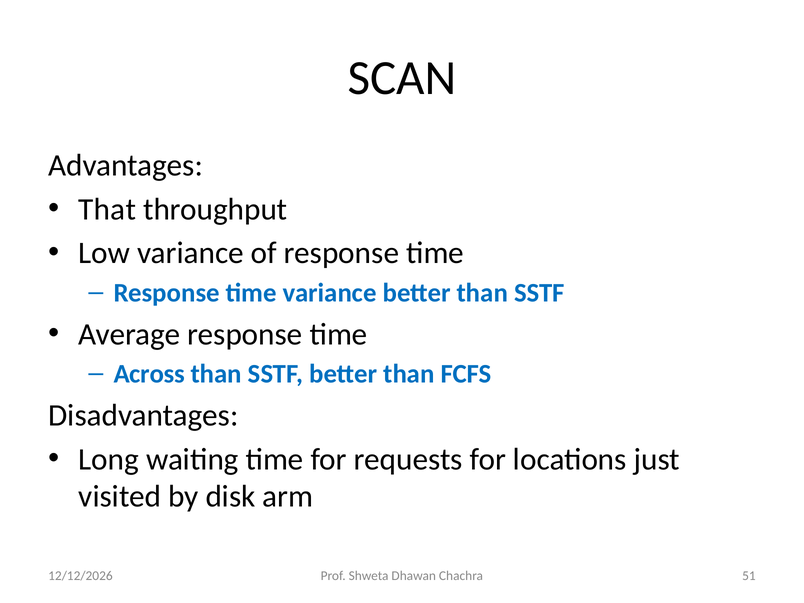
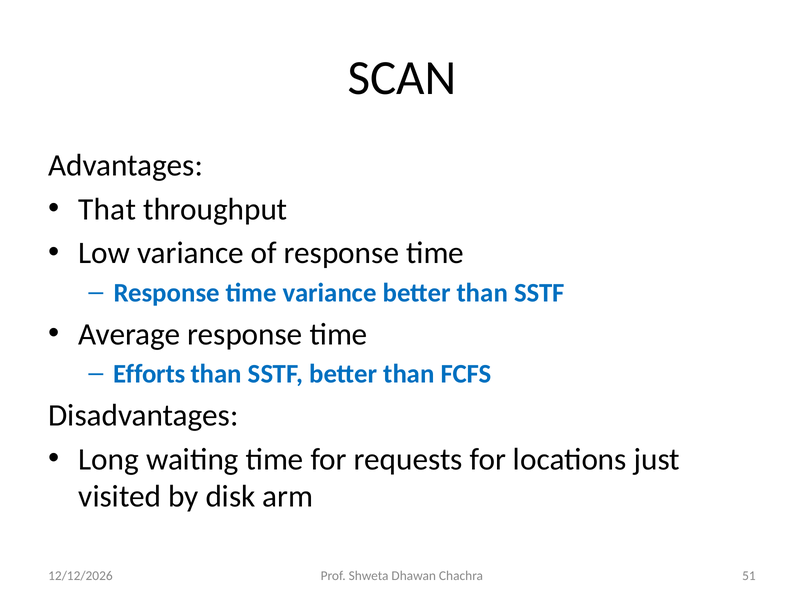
Across: Across -> Efforts
